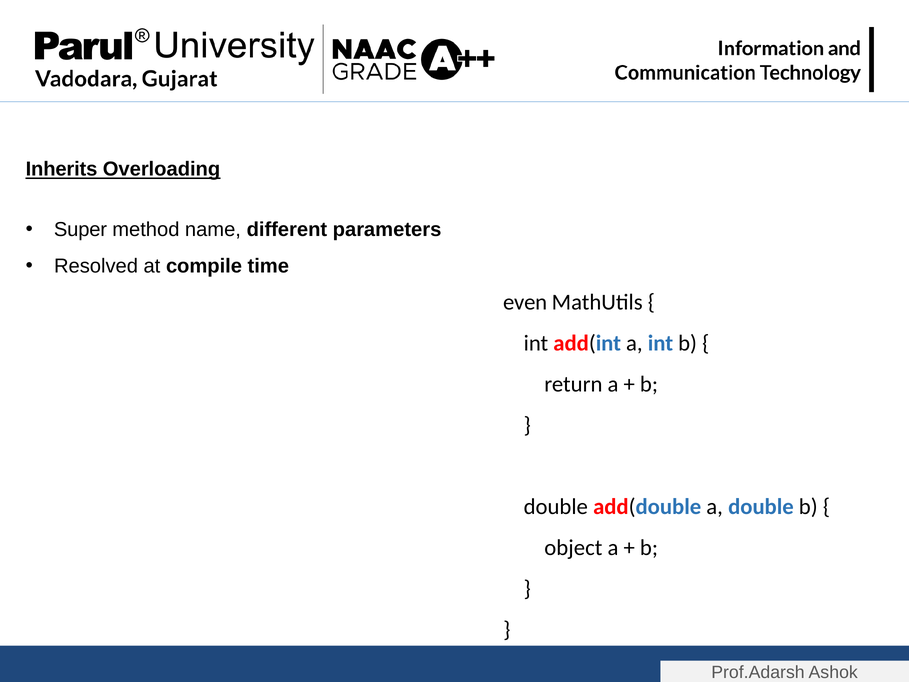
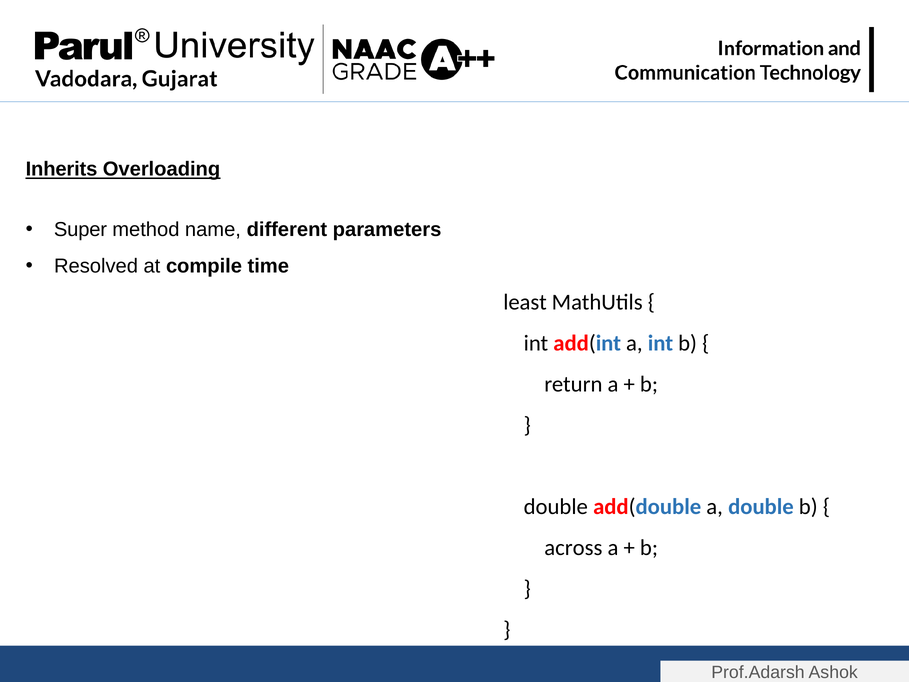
even: even -> least
object: object -> across
